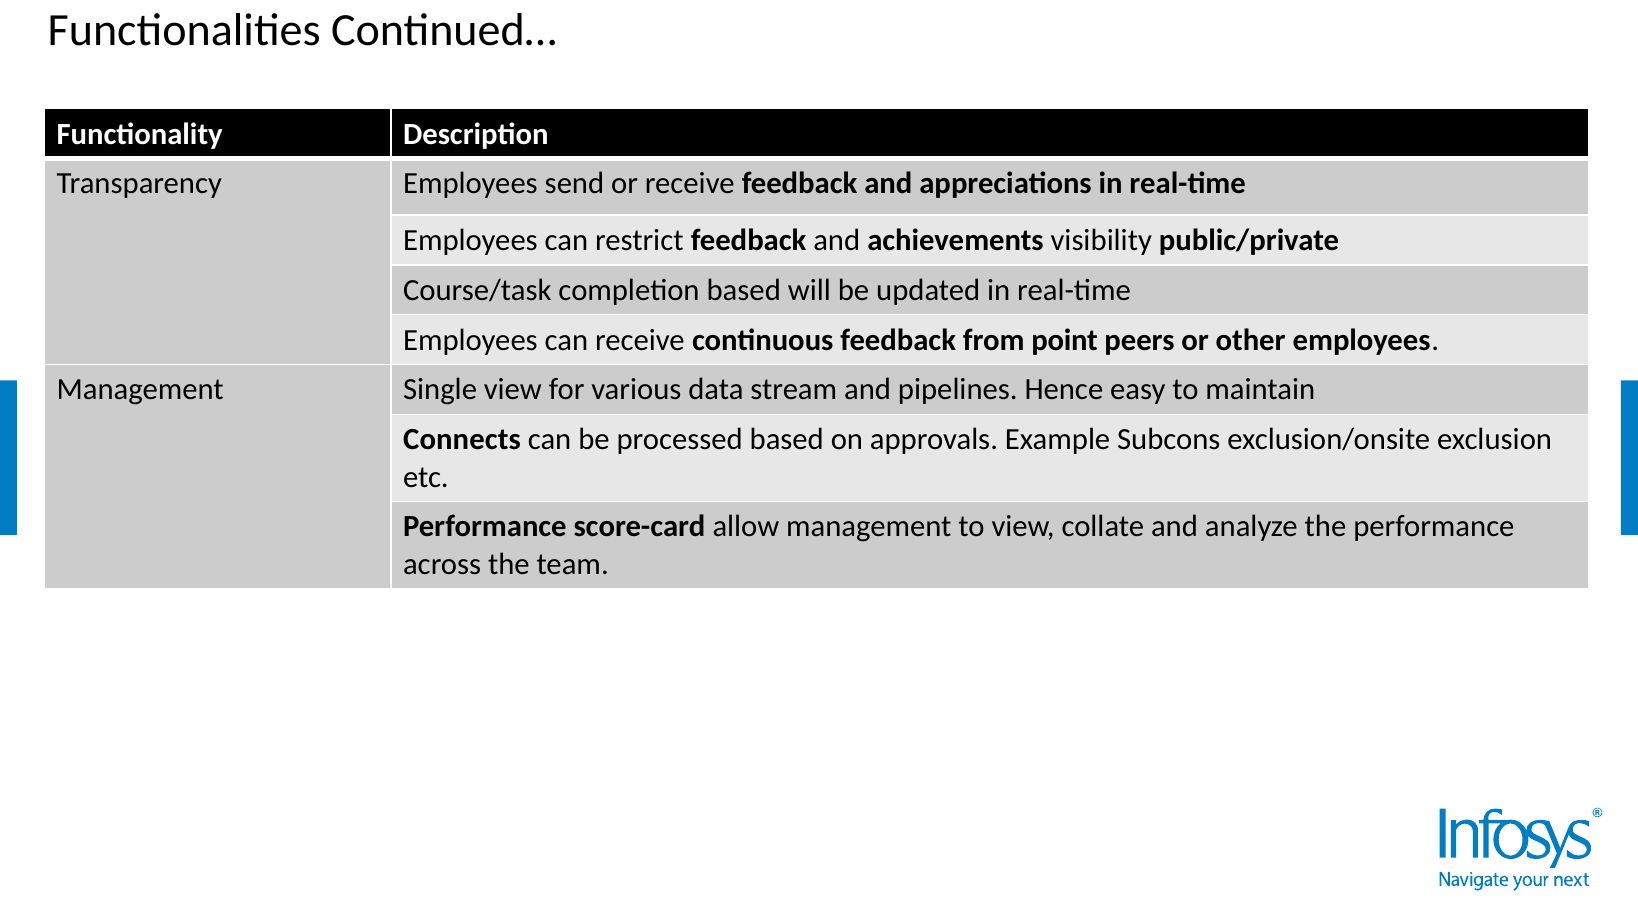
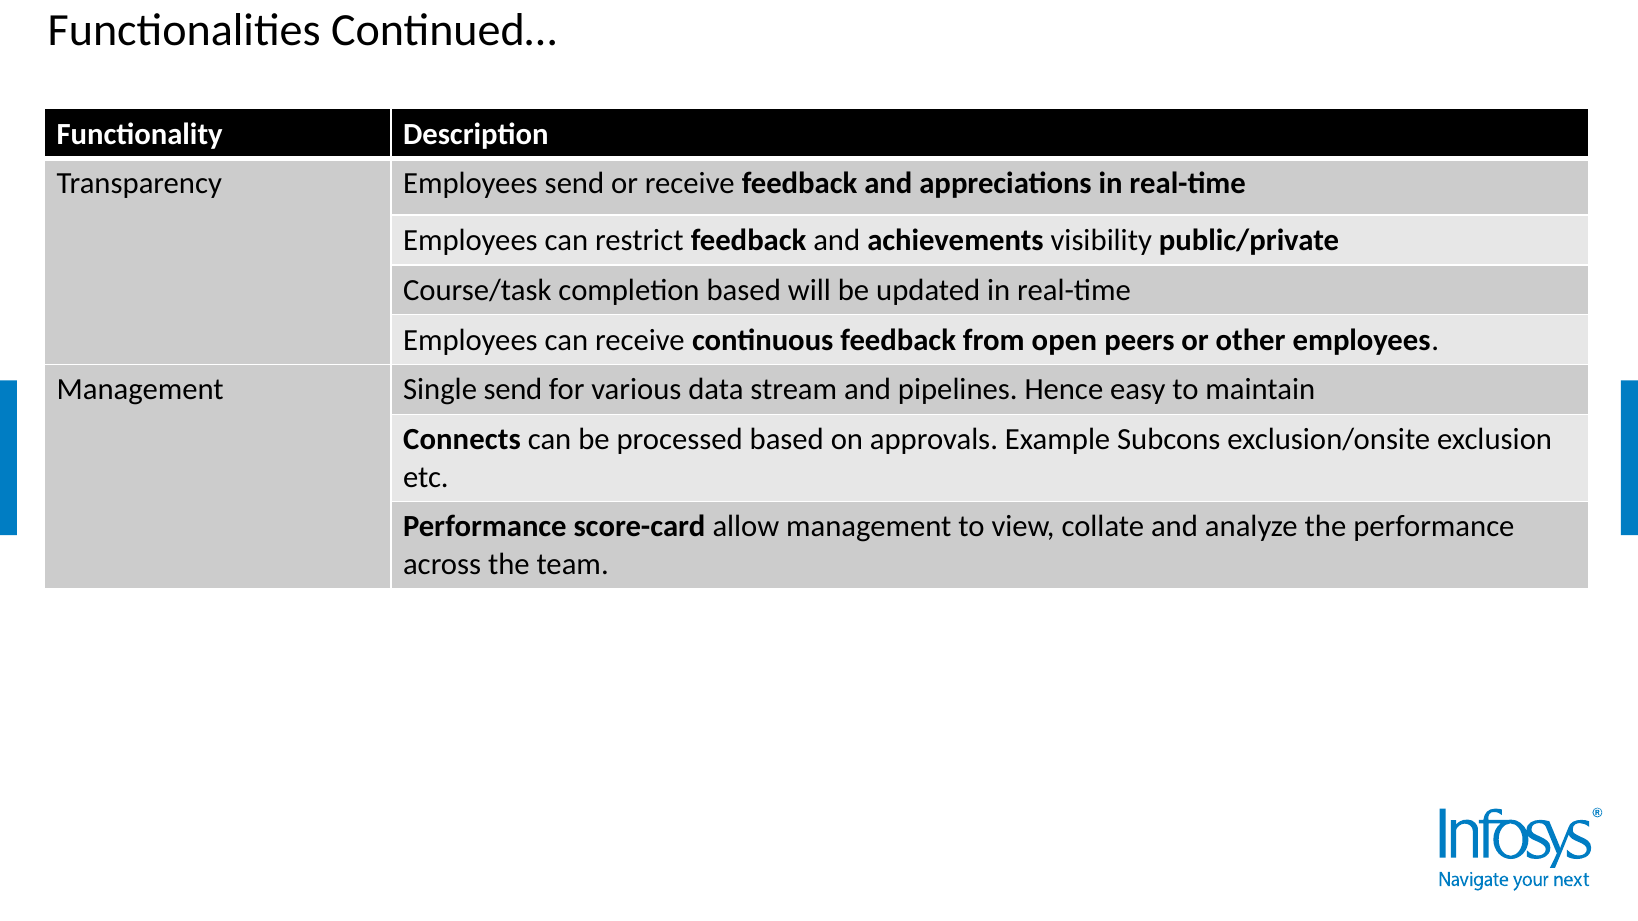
point: point -> open
Single view: view -> send
